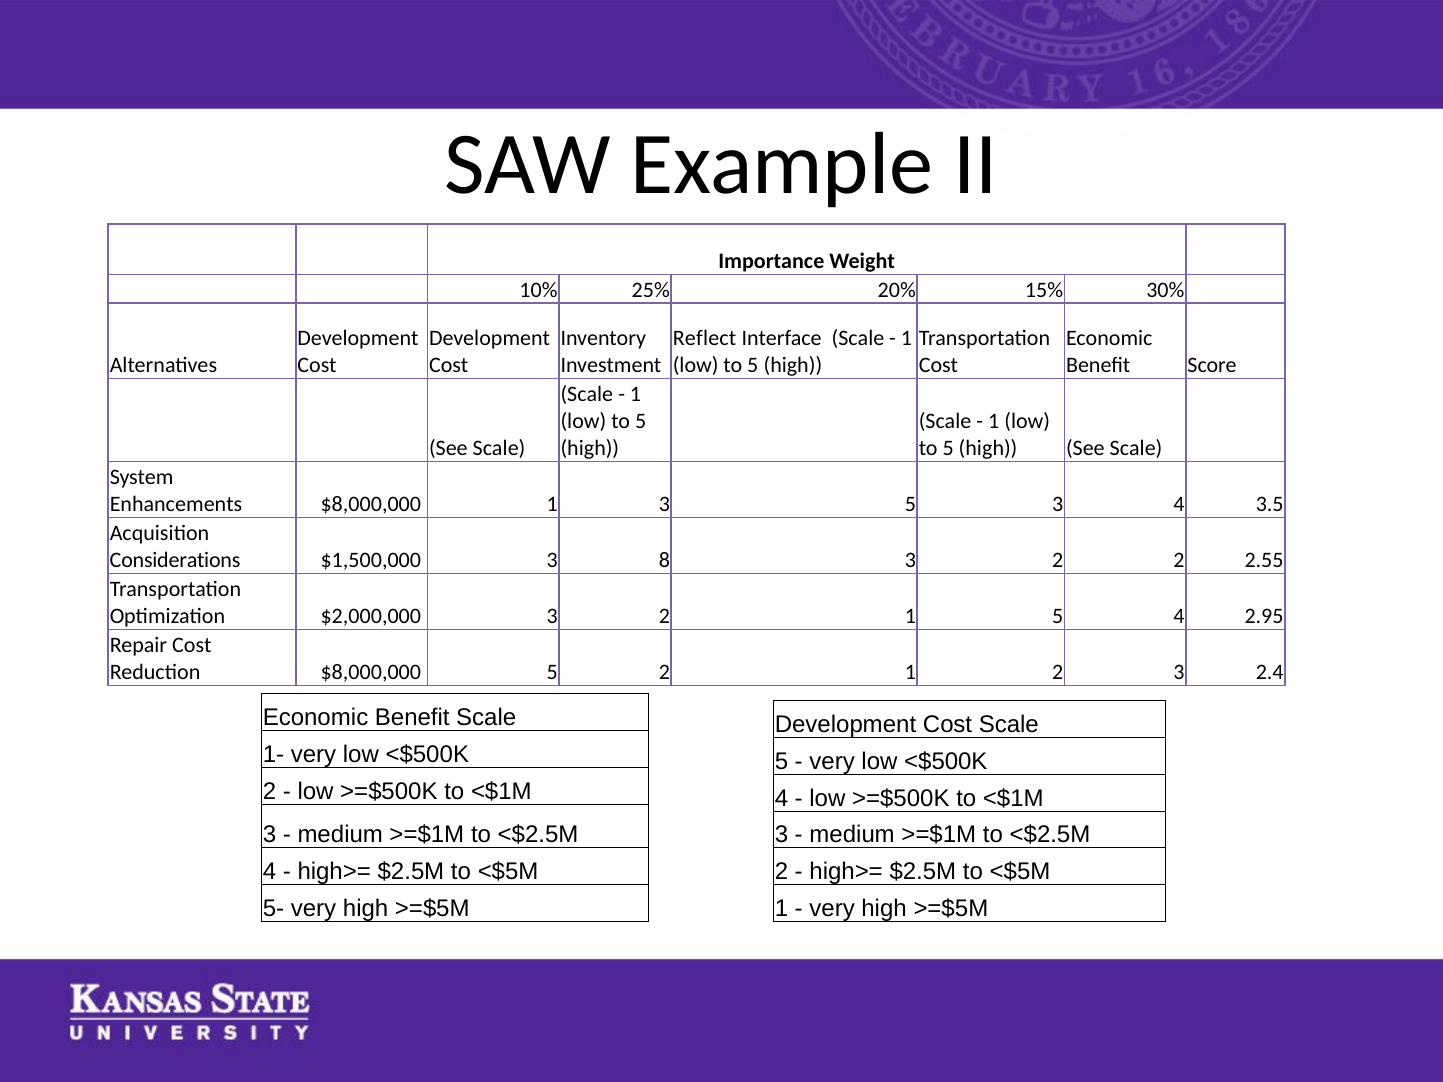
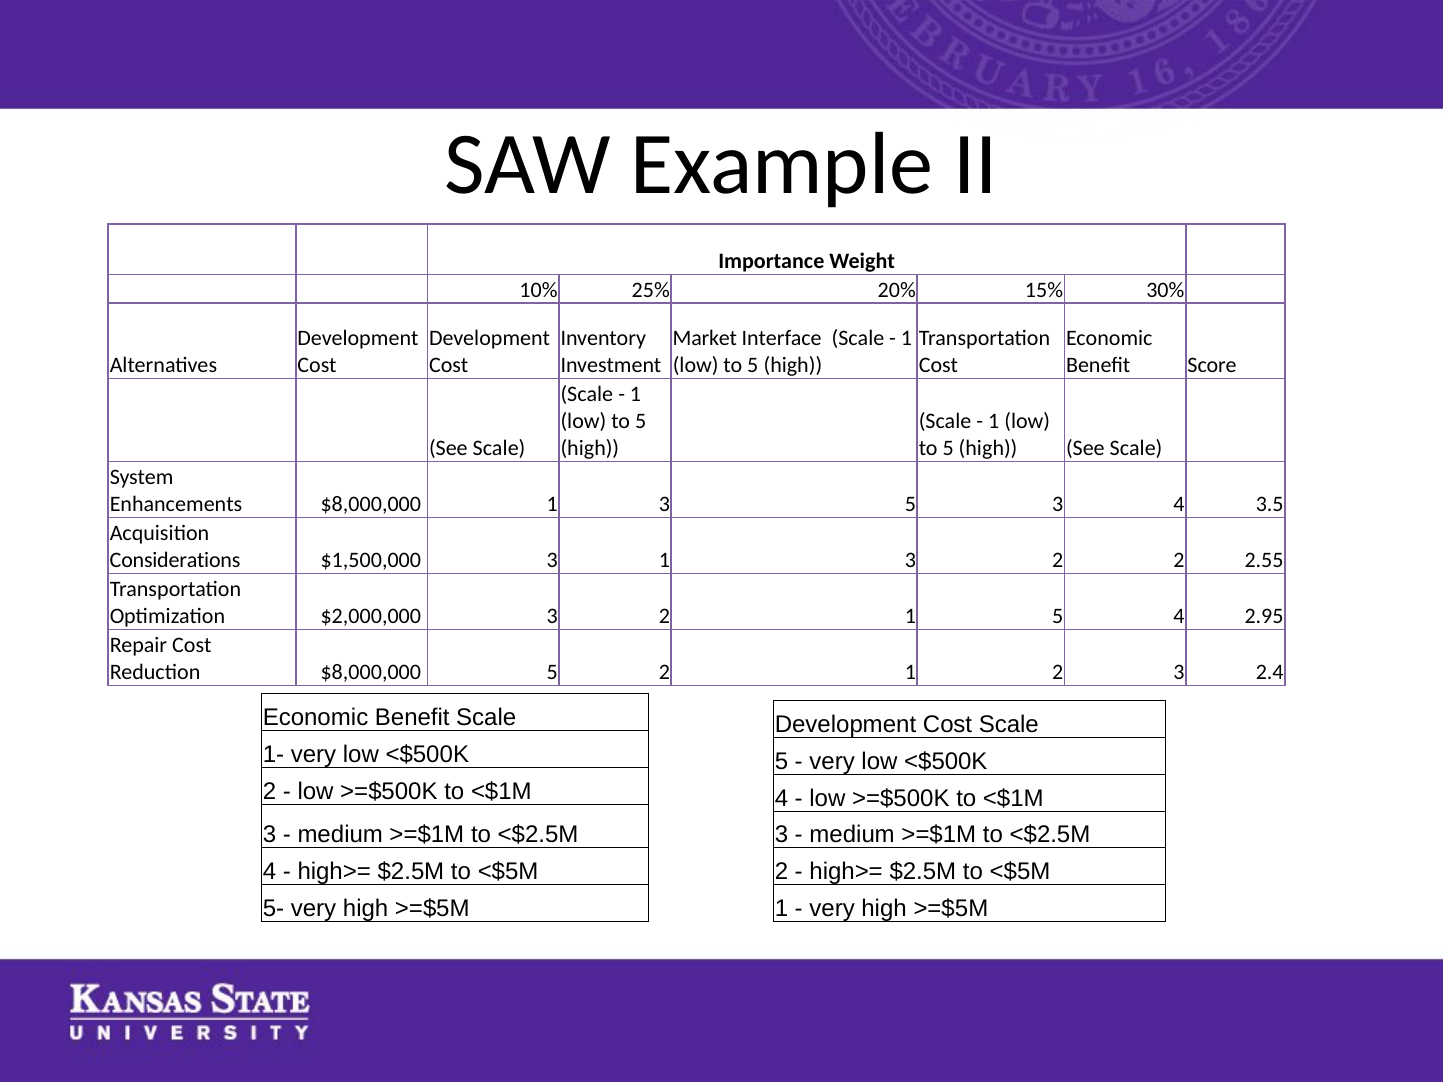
Reflect: Reflect -> Market
3 8: 8 -> 1
